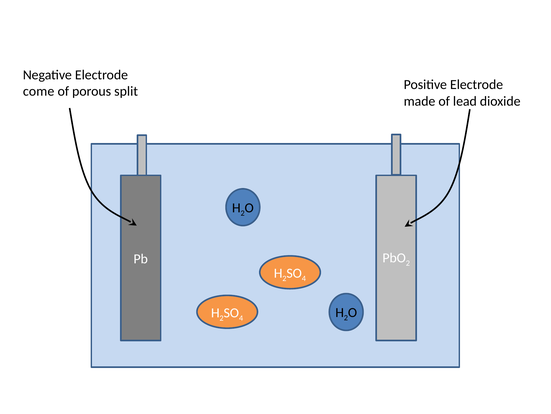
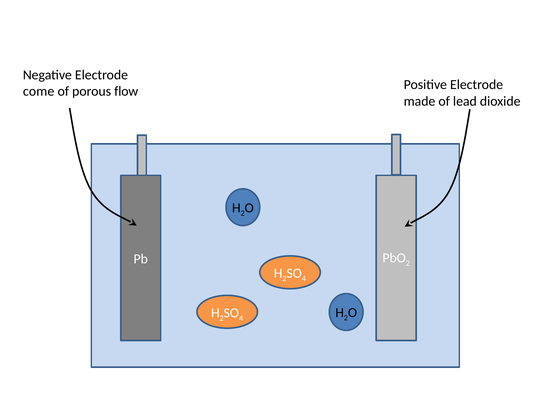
split: split -> flow
